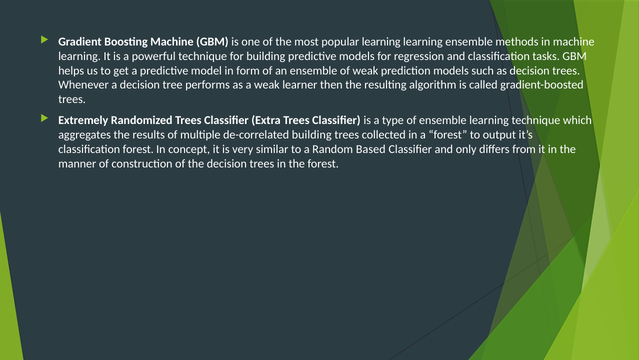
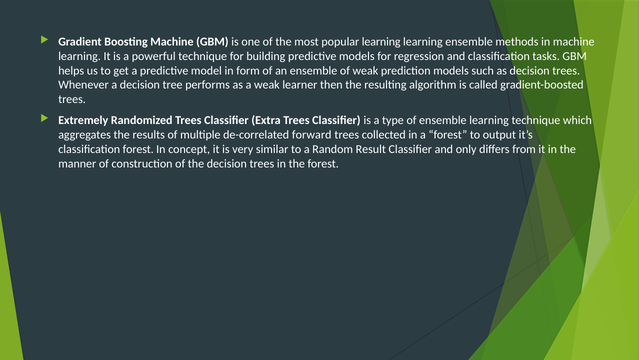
de-correlated building: building -> forward
Based: Based -> Result
